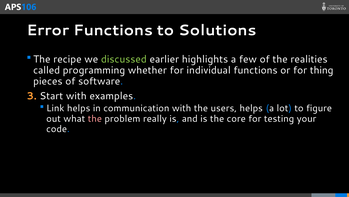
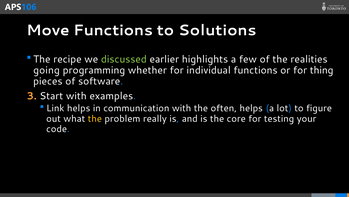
Error: Error -> Move
called: called -> going
users: users -> often
the at (95, 118) colour: pink -> yellow
